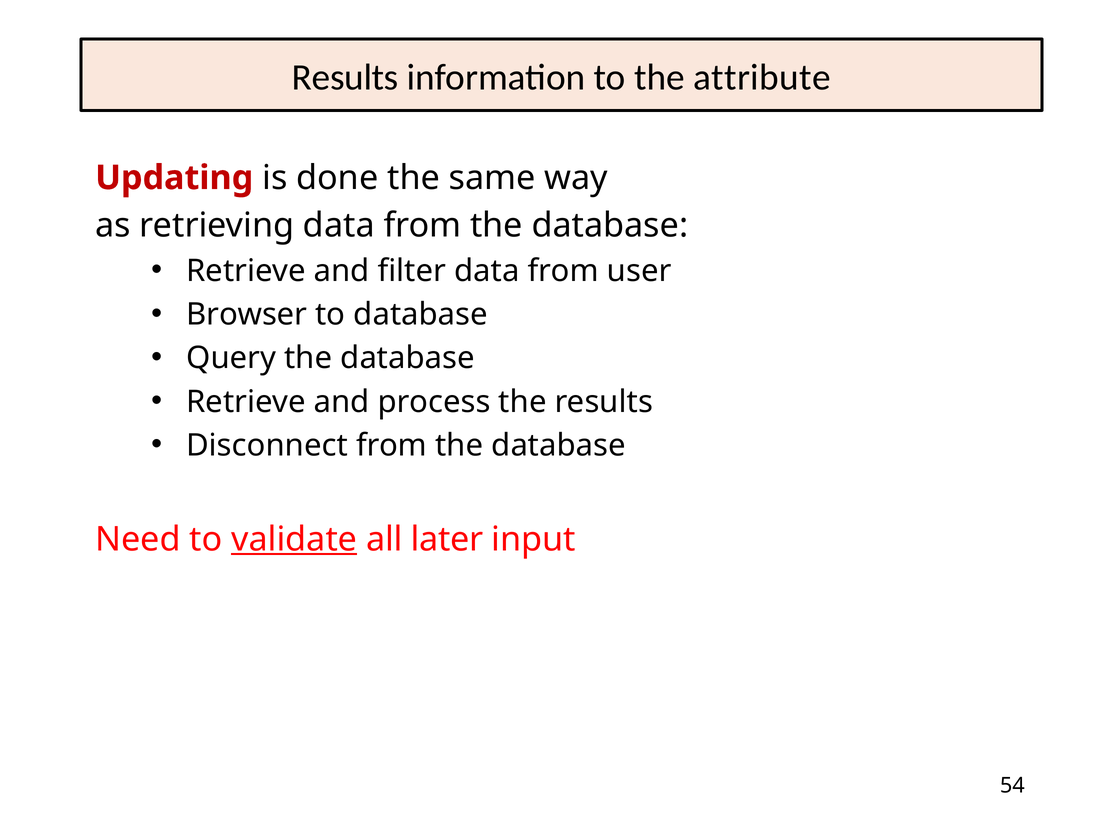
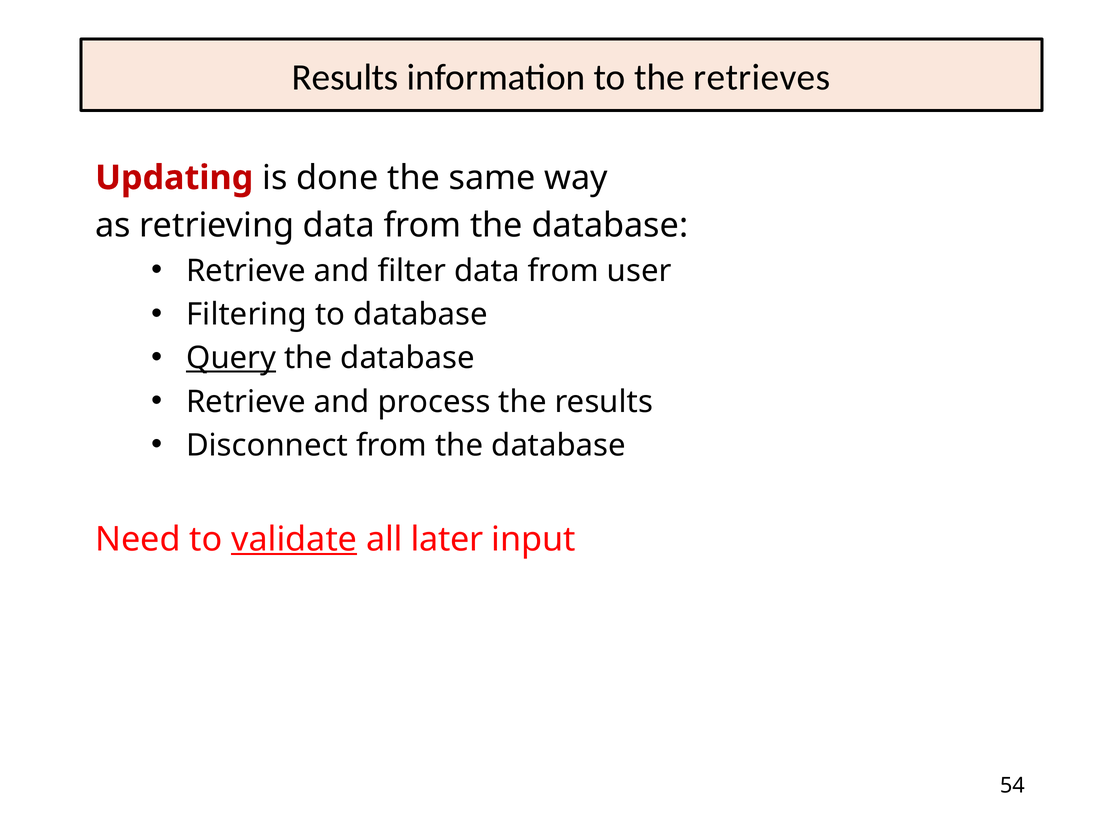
attribute: attribute -> retrieves
Browser: Browser -> Filtering
Query underline: none -> present
